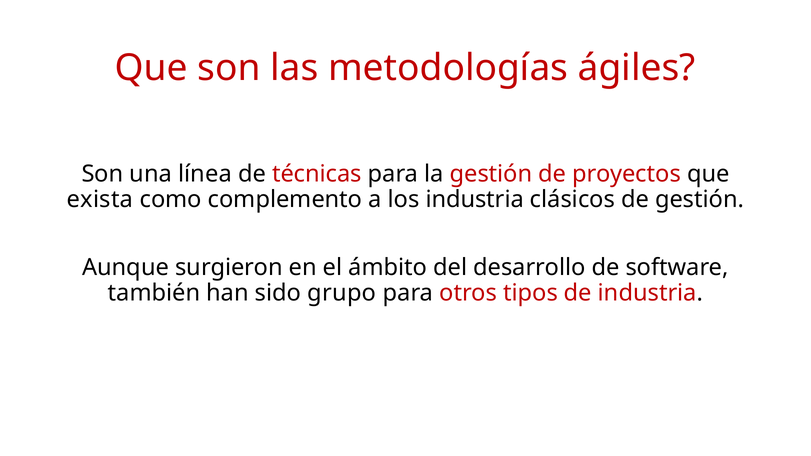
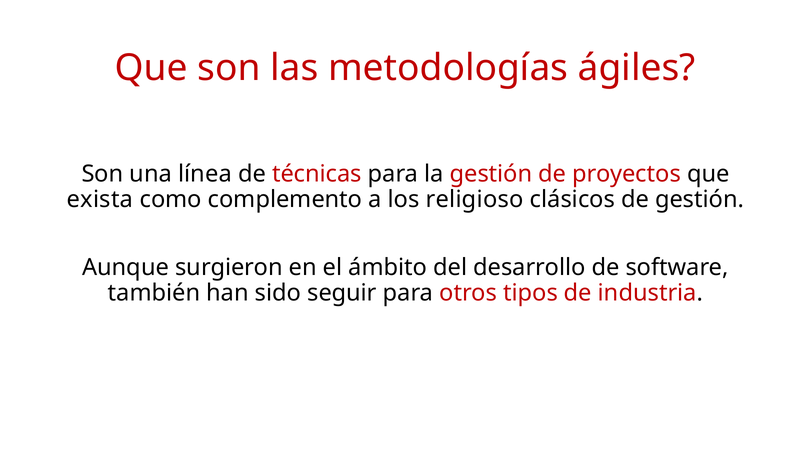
los industria: industria -> religioso
grupo: grupo -> seguir
